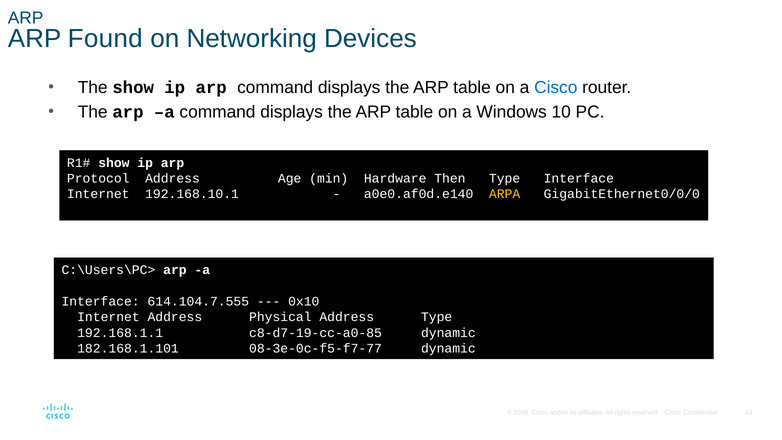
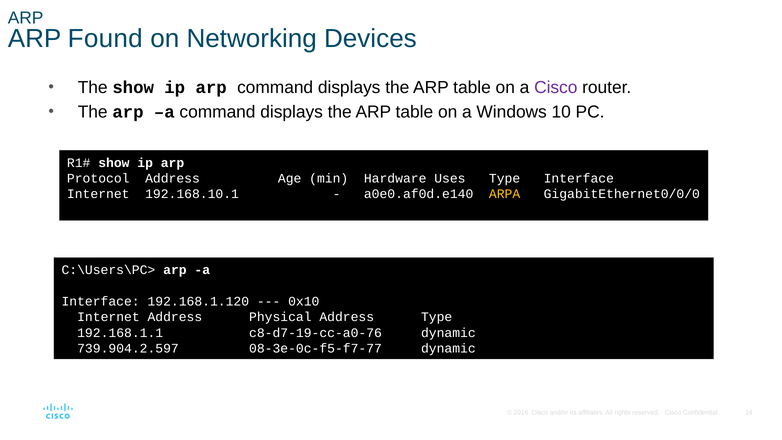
Cisco at (556, 88) colour: blue -> purple
Then: Then -> Uses
614.104.7.555: 614.104.7.555 -> 192.168.1.120
c8-d7-19-cc-a0-85: c8-d7-19-cc-a0-85 -> c8-d7-19-cc-a0-76
182.168.1.101: 182.168.1.101 -> 739.904.2.597
